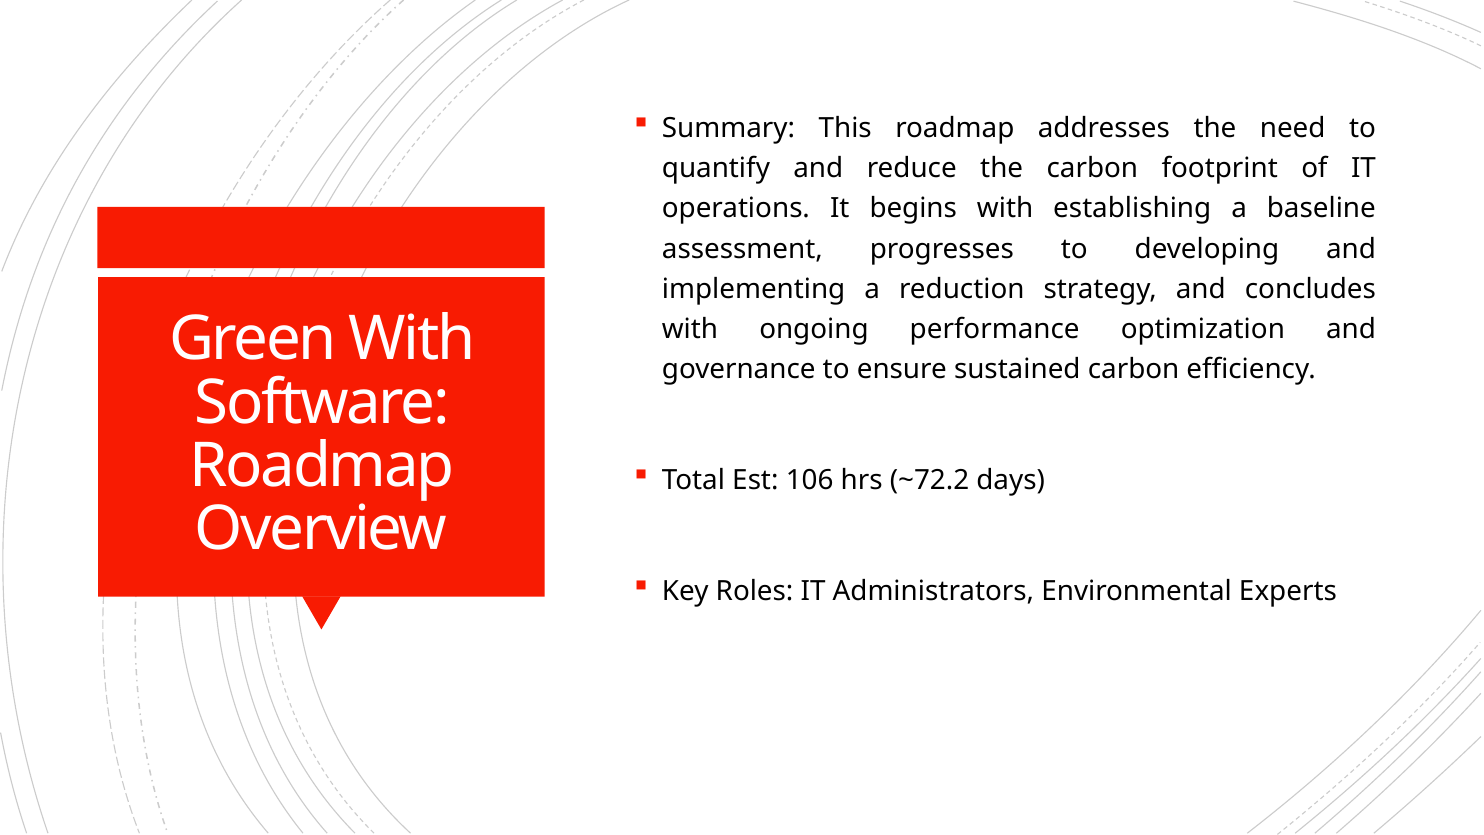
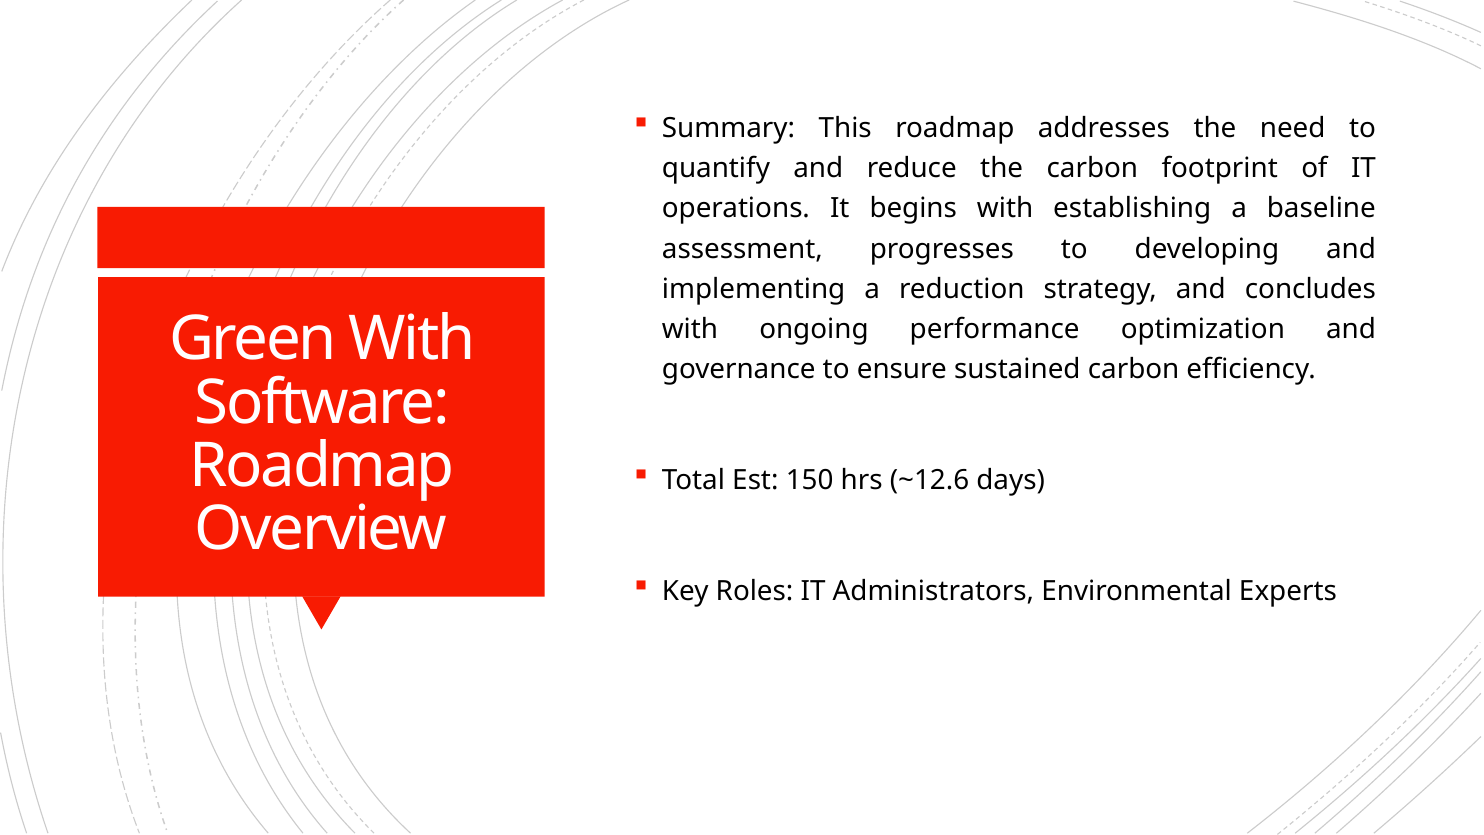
106: 106 -> 150
~72.2: ~72.2 -> ~12.6
